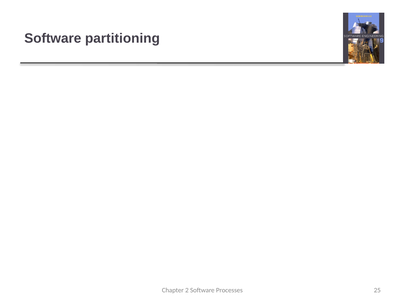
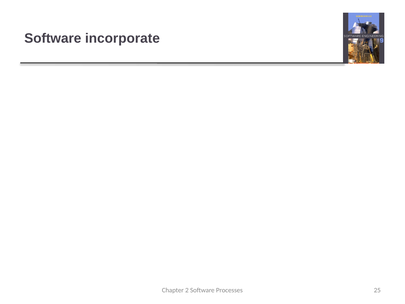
partitioning: partitioning -> incorporate
